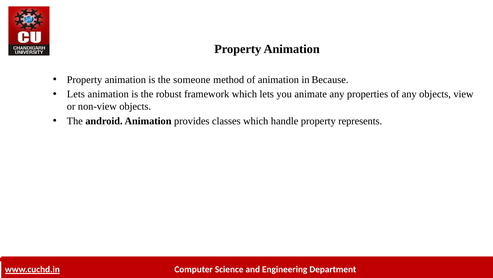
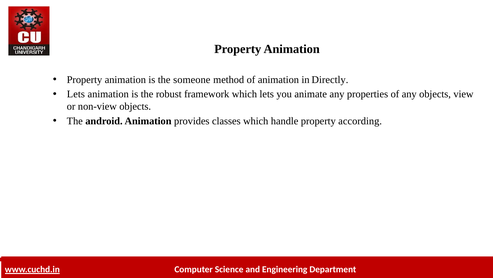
Because: Because -> Directly
represents: represents -> according
